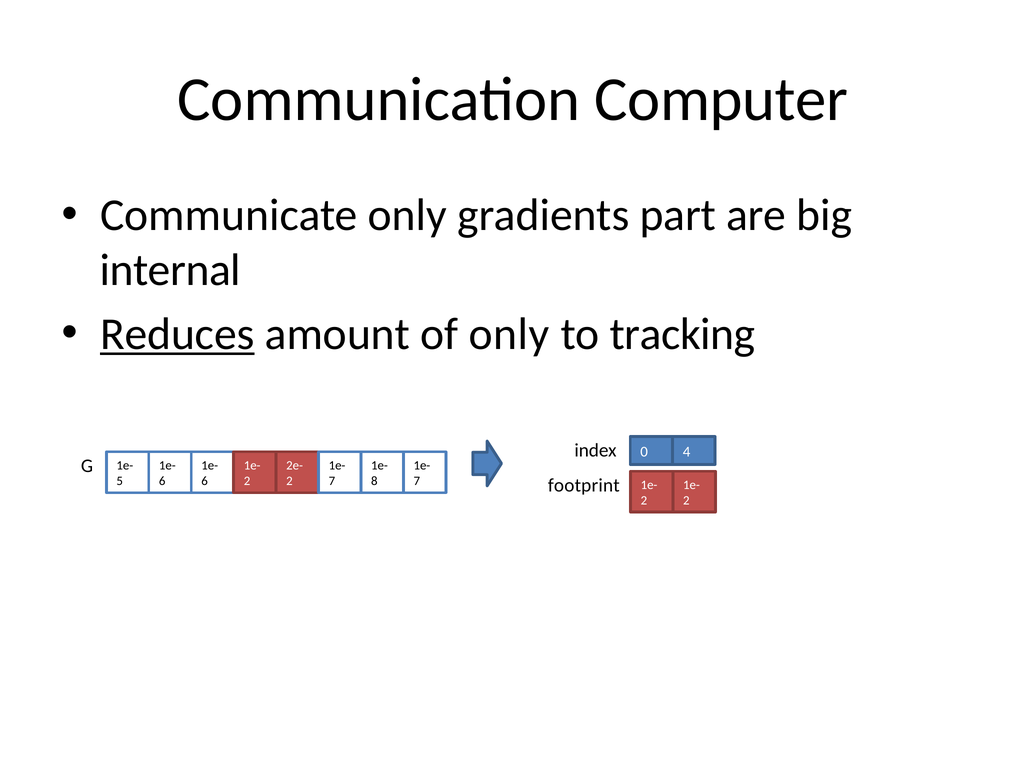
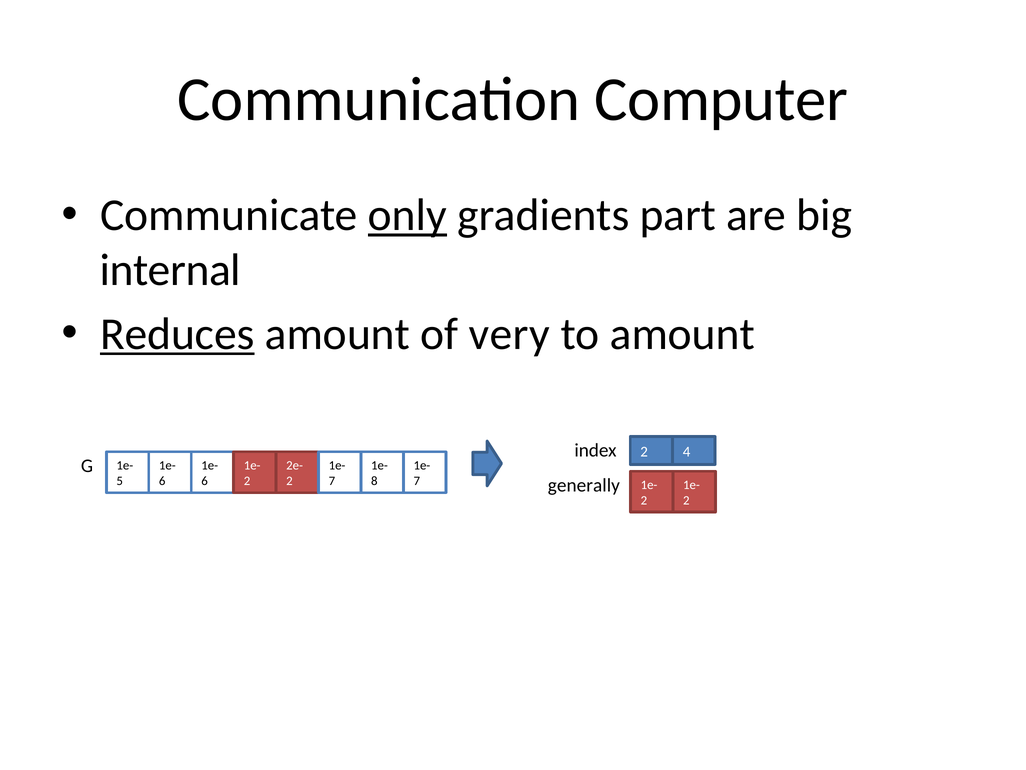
only at (407, 215) underline: none -> present
of only: only -> very
to tracking: tracking -> amount
index 0: 0 -> 2
footprint: footprint -> generally
